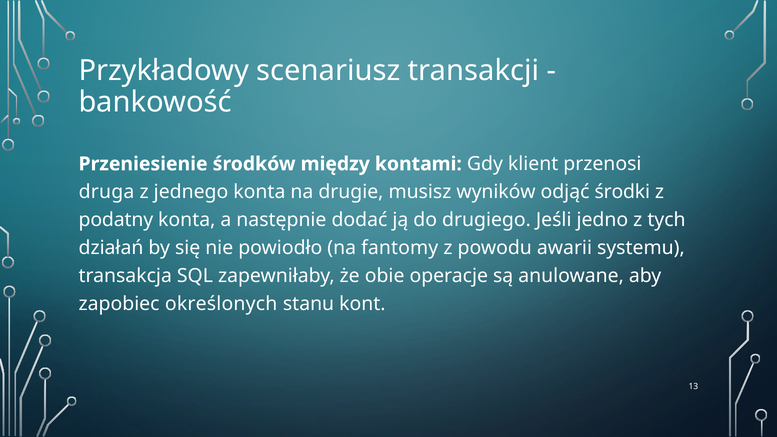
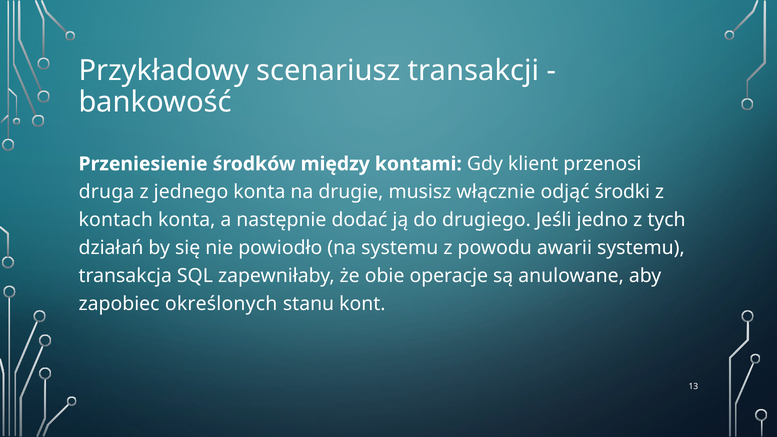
wyników: wyników -> włącznie
podatny: podatny -> kontach
na fantomy: fantomy -> systemu
